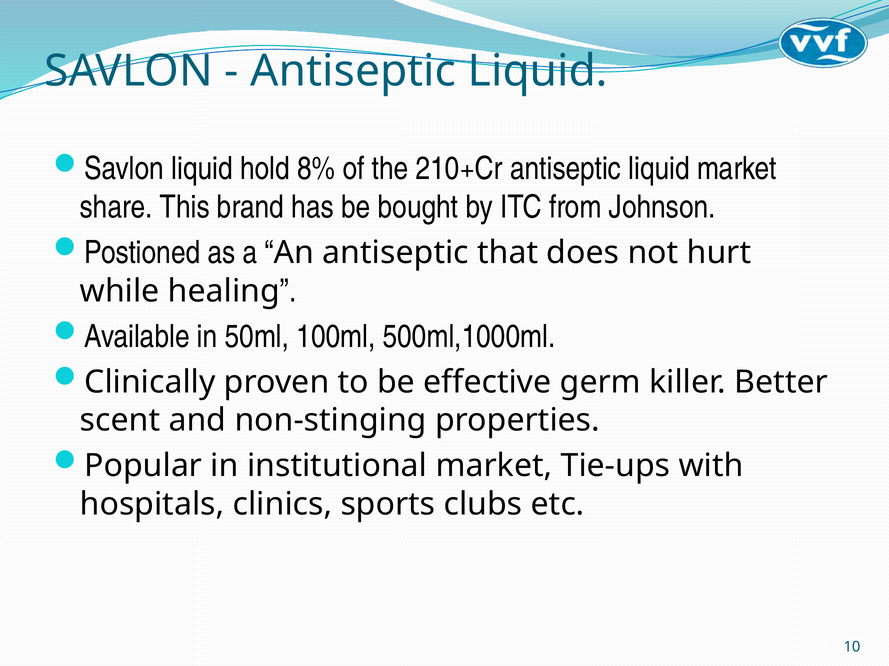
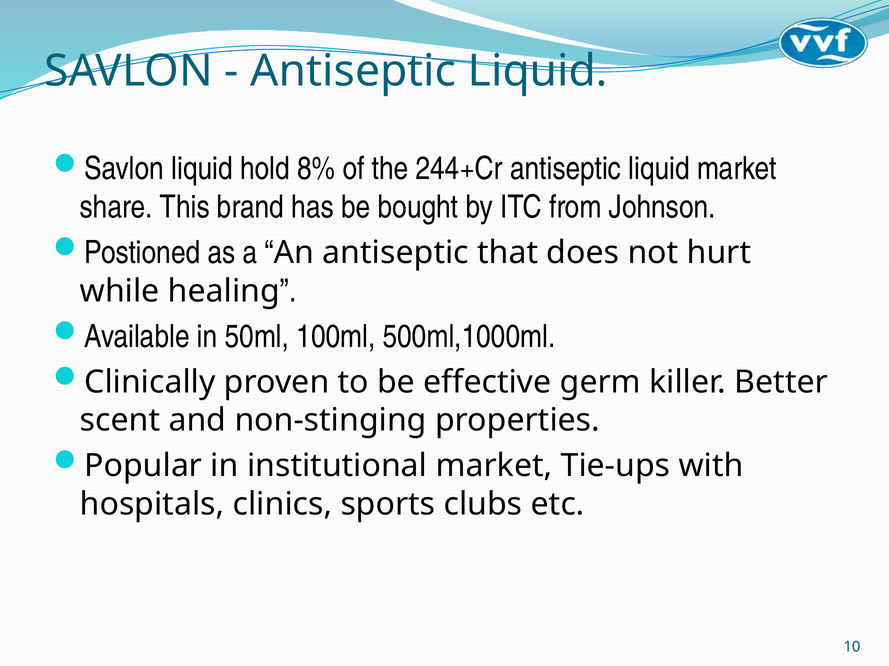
210+Cr: 210+Cr -> 244+Cr
